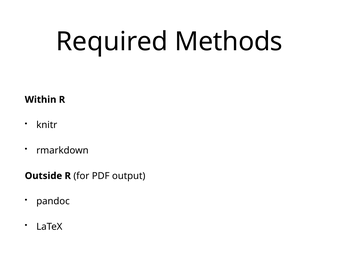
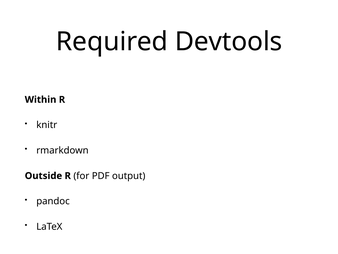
Methods: Methods -> Devtools
